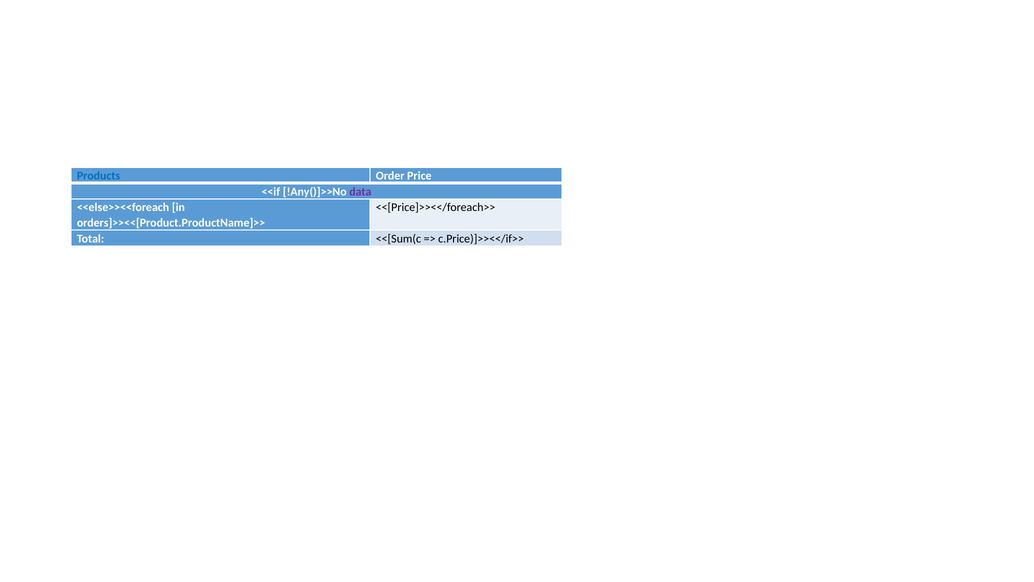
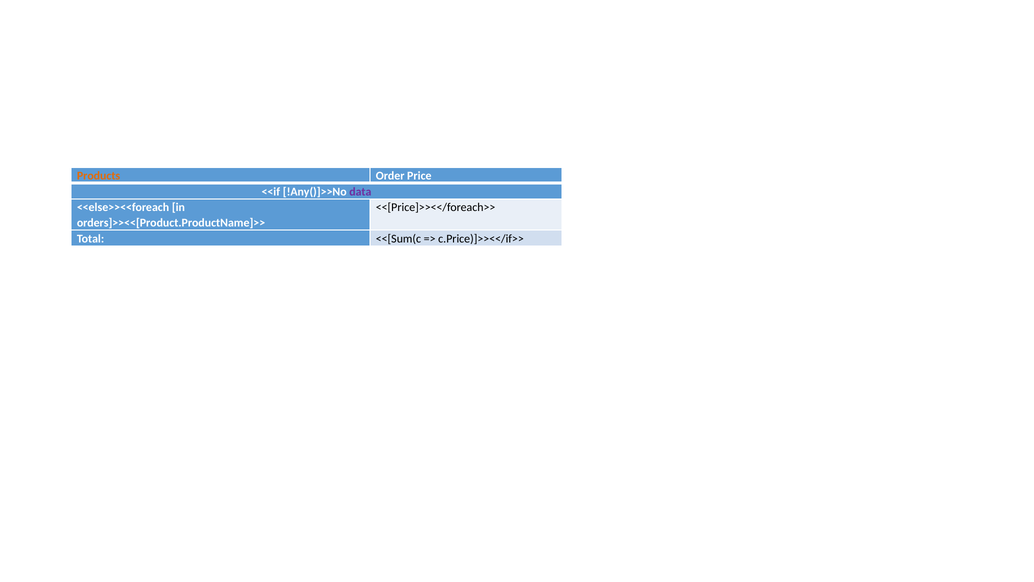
Products colour: blue -> orange
